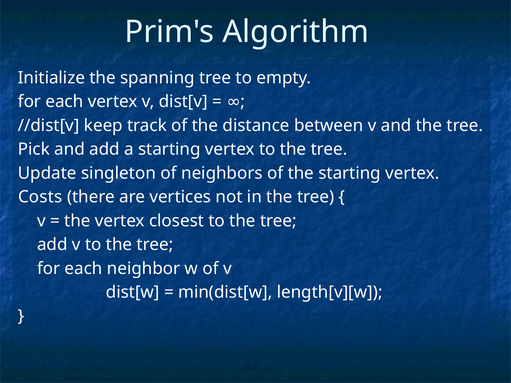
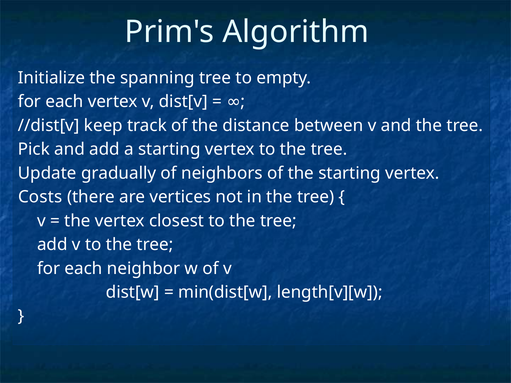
singleton: singleton -> gradually
